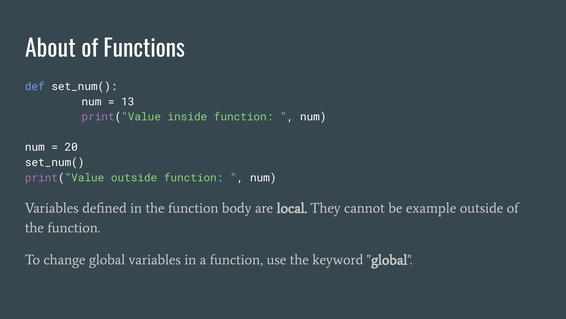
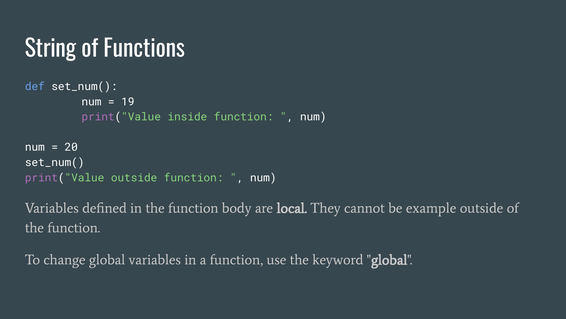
About: About -> String
13: 13 -> 19
